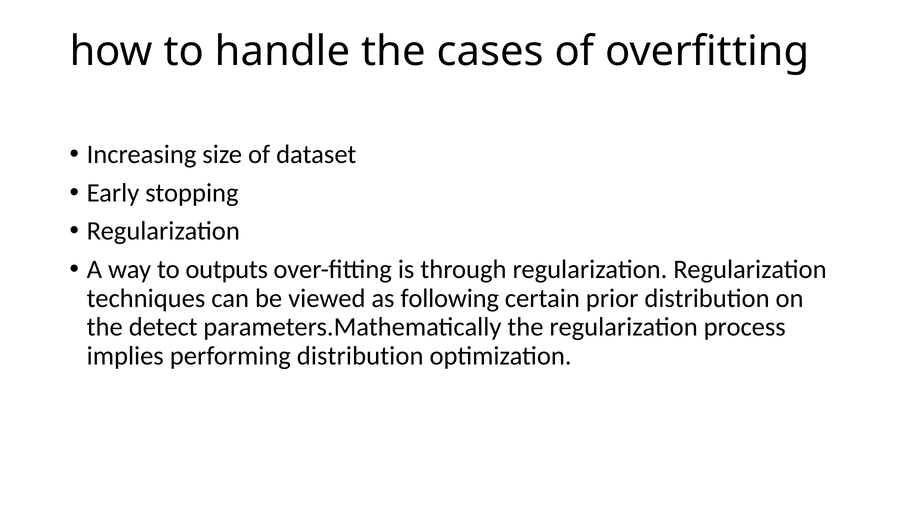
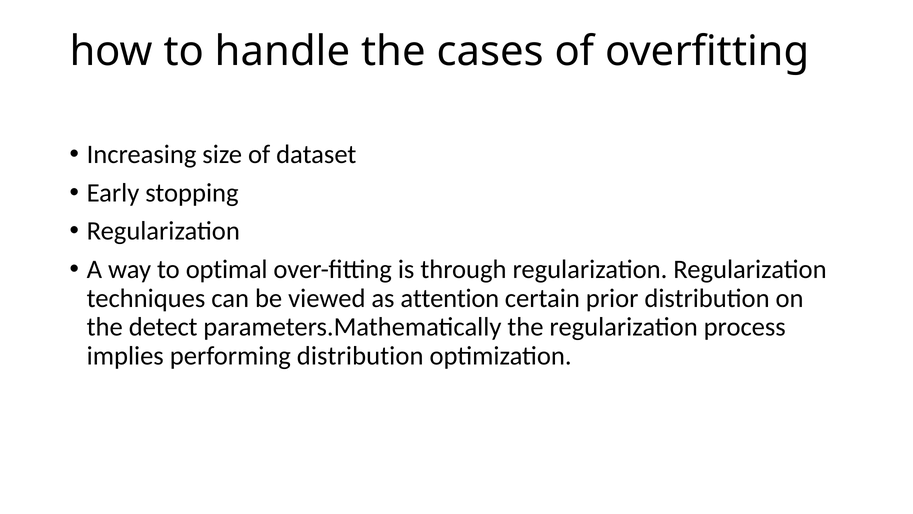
outputs: outputs -> optimal
following: following -> attention
